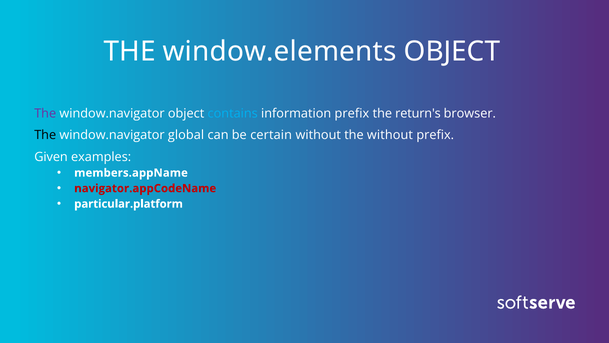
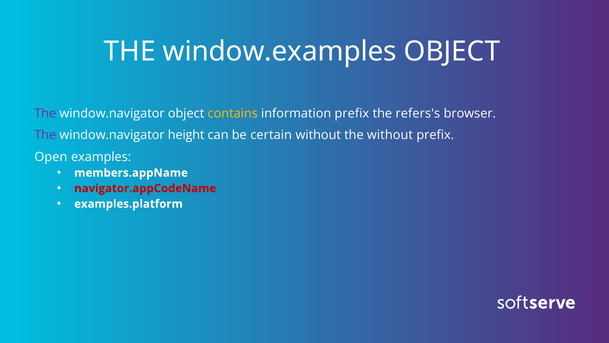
window.elements: window.elements -> window.examples
contains colour: light blue -> yellow
return's: return's -> refers's
The at (45, 135) colour: black -> purple
global: global -> height
Given: Given -> Open
particular.platform: particular.platform -> examples.platform
